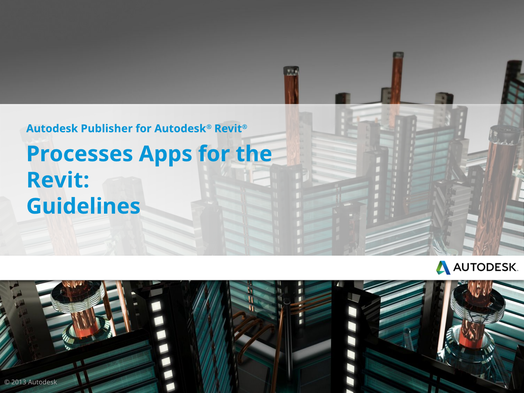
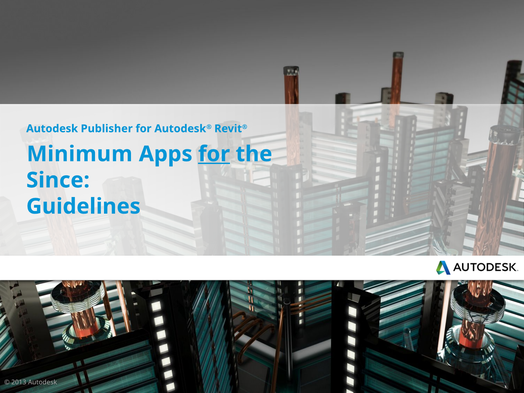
Processes: Processes -> Minimum
for at (214, 154) underline: none -> present
Revit: Revit -> Since
